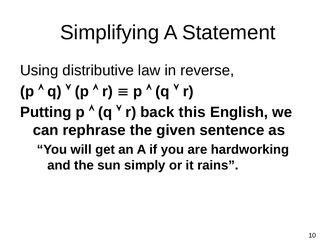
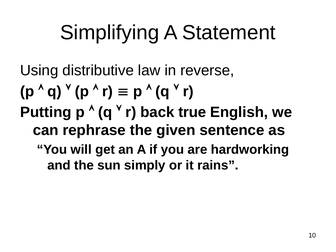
this: this -> true
